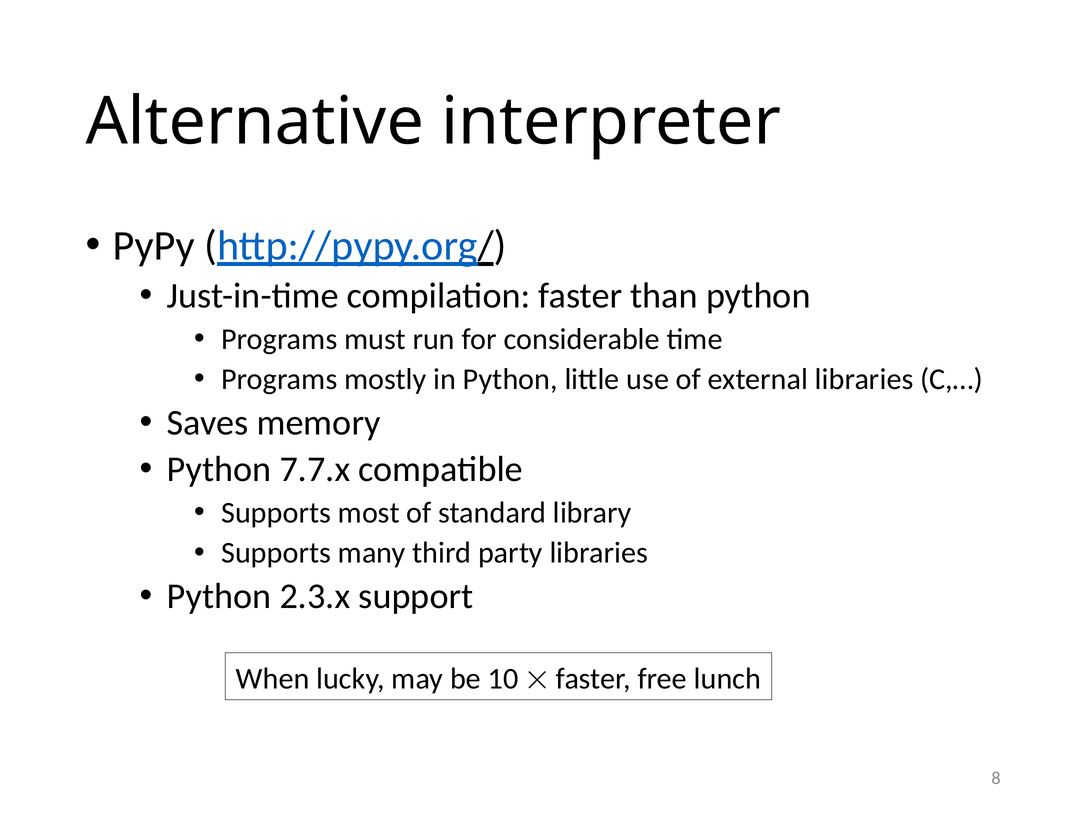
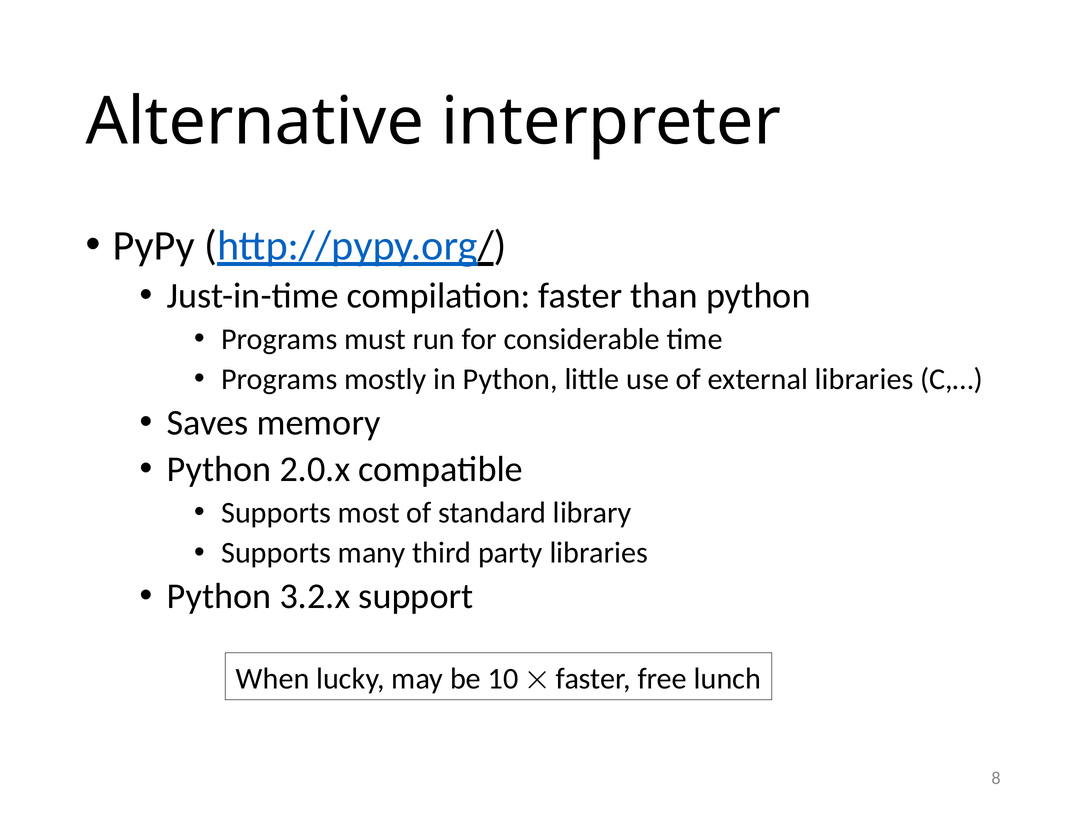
7.7.x: 7.7.x -> 2.0.x
2.3.x: 2.3.x -> 3.2.x
